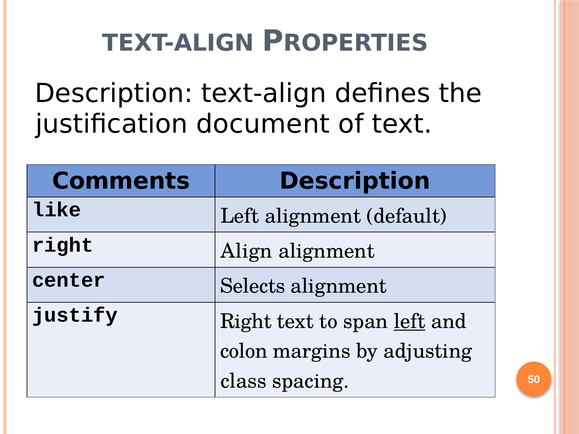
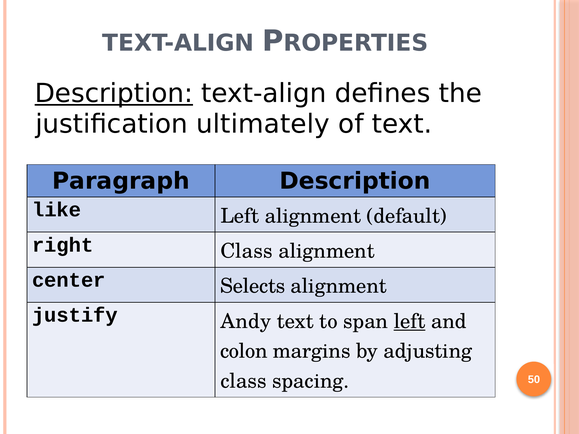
Description at (114, 94) underline: none -> present
document: document -> ultimately
Comments: Comments -> Paragraph
right Align: Align -> Class
justify Right: Right -> Andy
